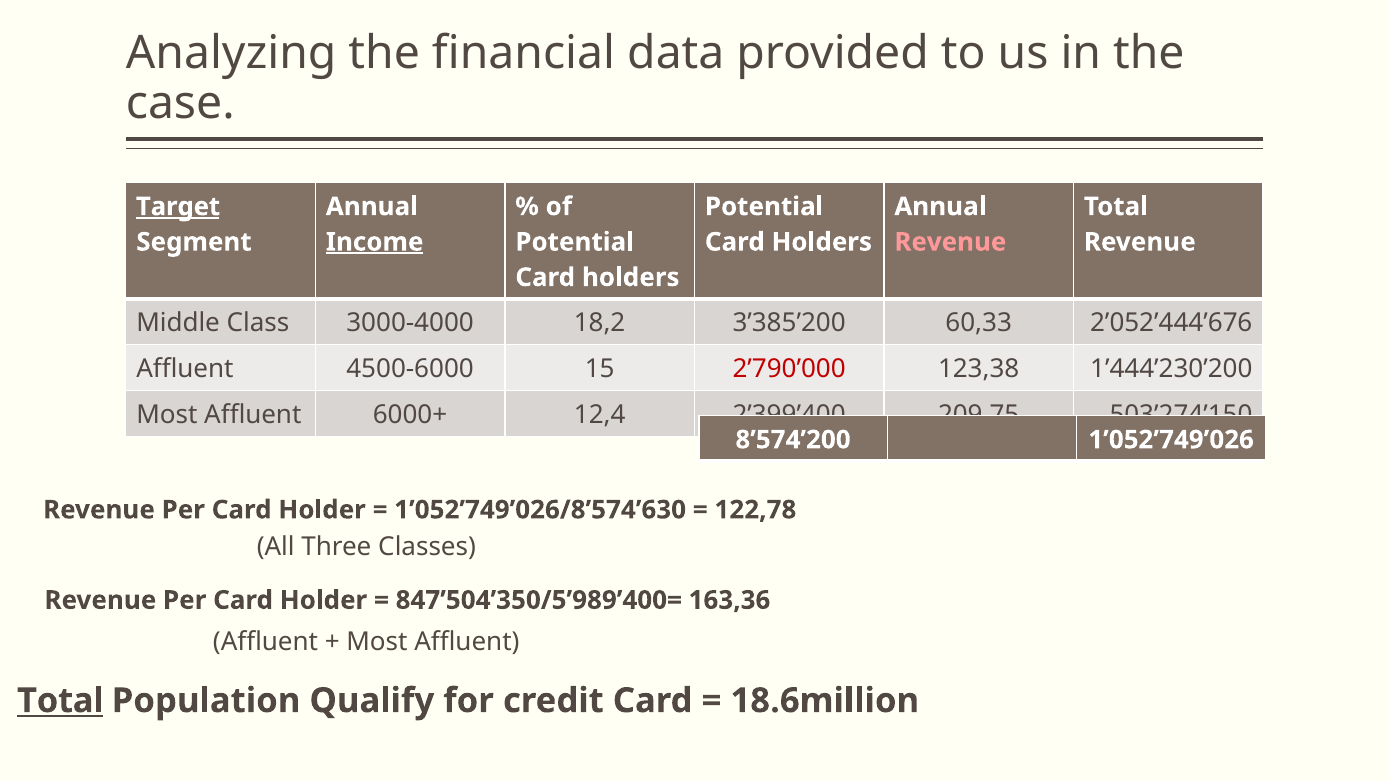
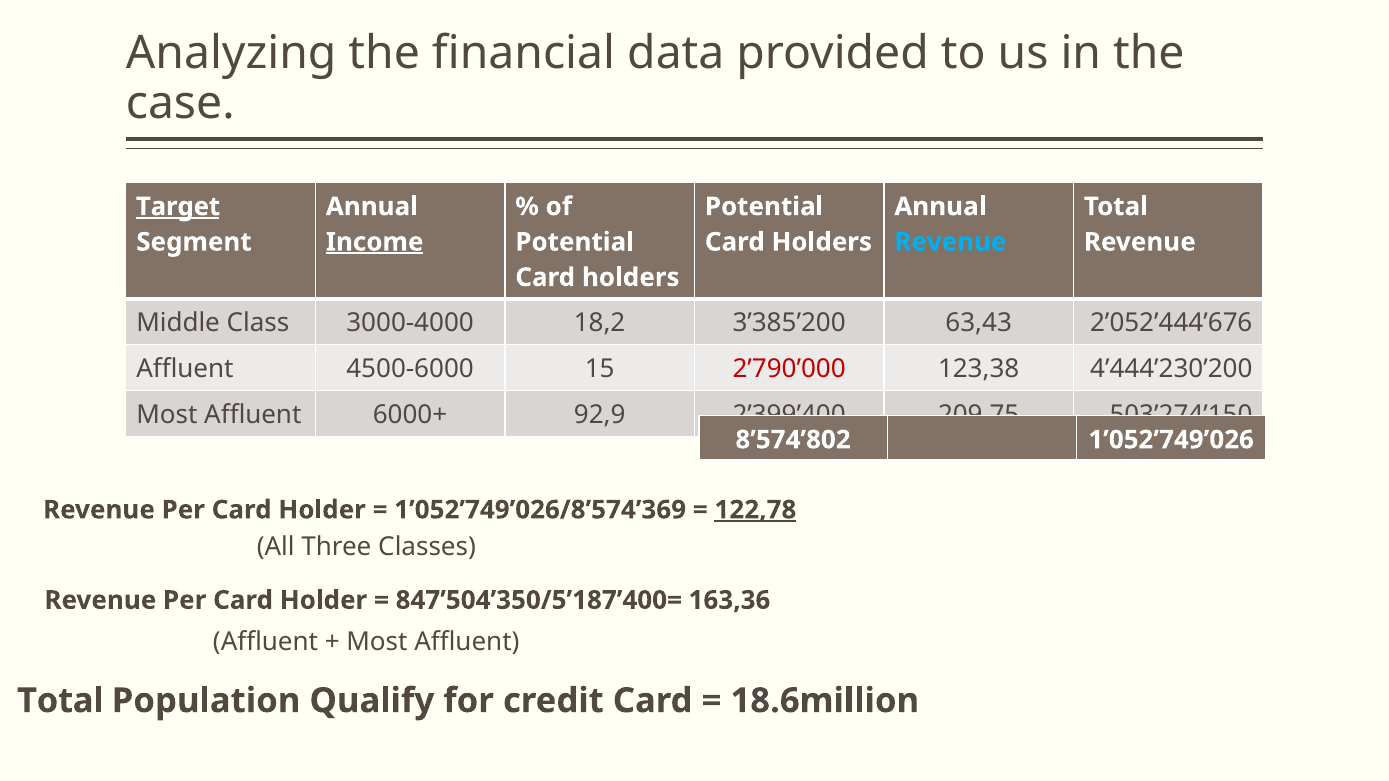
Revenue at (950, 242) colour: pink -> light blue
60,33: 60,33 -> 63,43
1’444’230’200: 1’444’230’200 -> 4’444’230’200
12,4: 12,4 -> 92,9
8’574’200: 8’574’200 -> 8’574’802
1’052’749’026/8’574’630: 1’052’749’026/8’574’630 -> 1’052’749’026/8’574’369
122,78 underline: none -> present
847’504’350/5’989’400=: 847’504’350/5’989’400= -> 847’504’350/5’187’400=
Total at (60, 701) underline: present -> none
